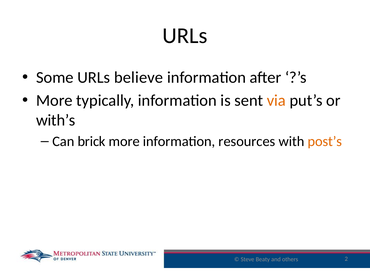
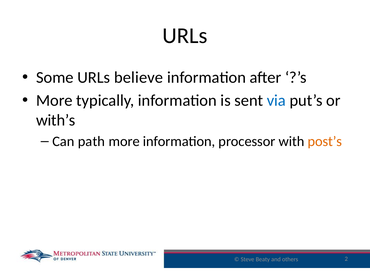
via colour: orange -> blue
brick: brick -> path
resources: resources -> processor
